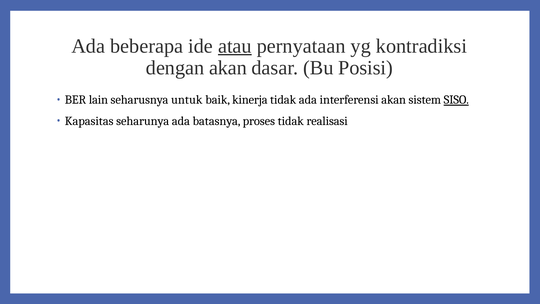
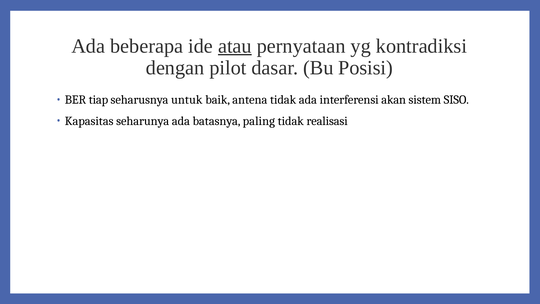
dengan akan: akan -> pilot
lain: lain -> tiap
kinerja: kinerja -> antena
SISO underline: present -> none
proses: proses -> paling
